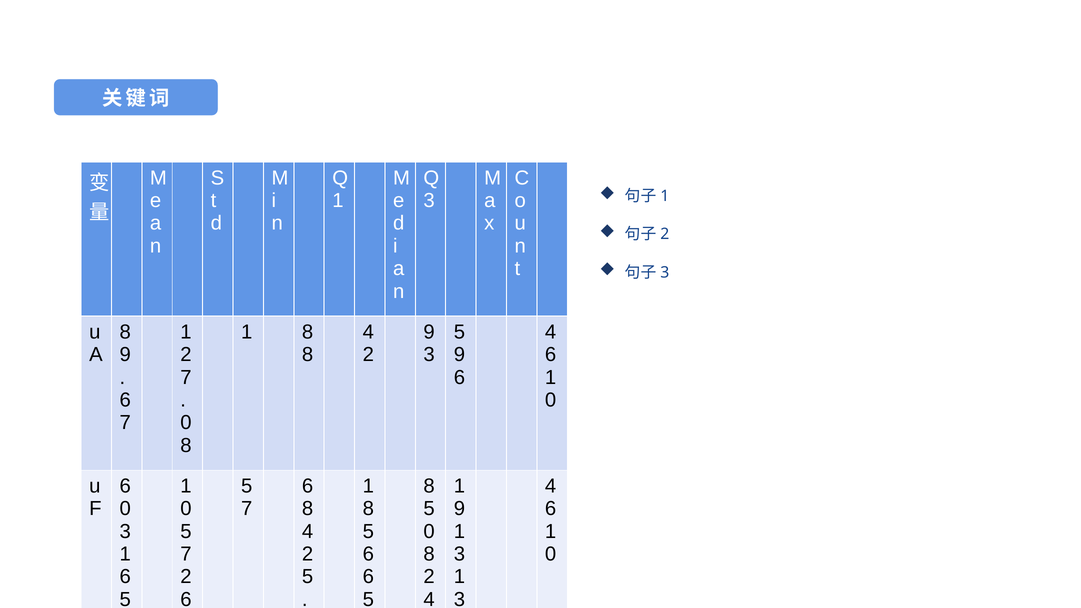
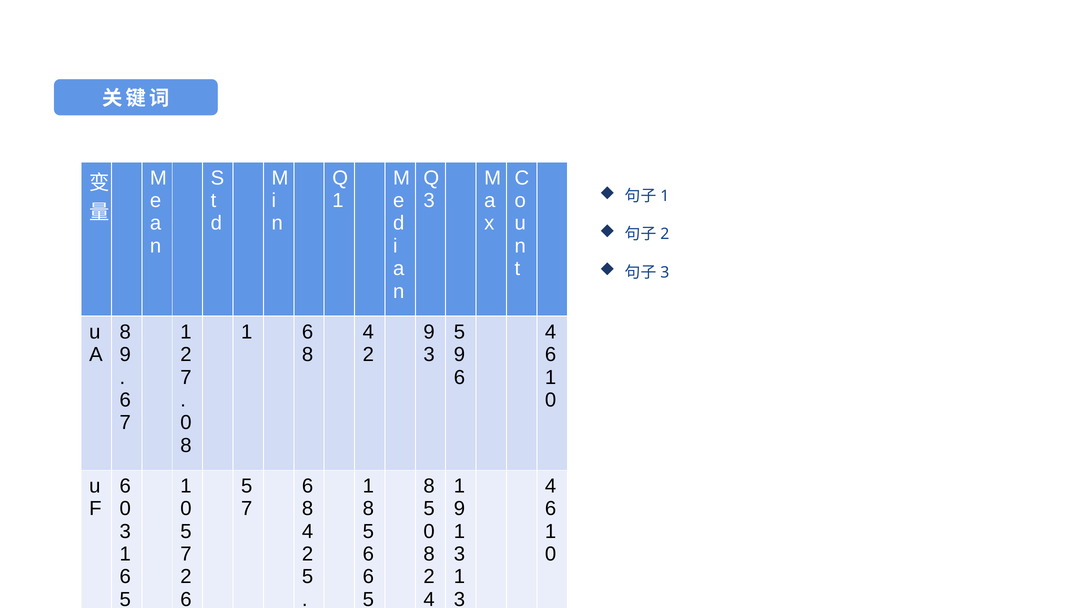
8 at (308, 332): 8 -> 6
